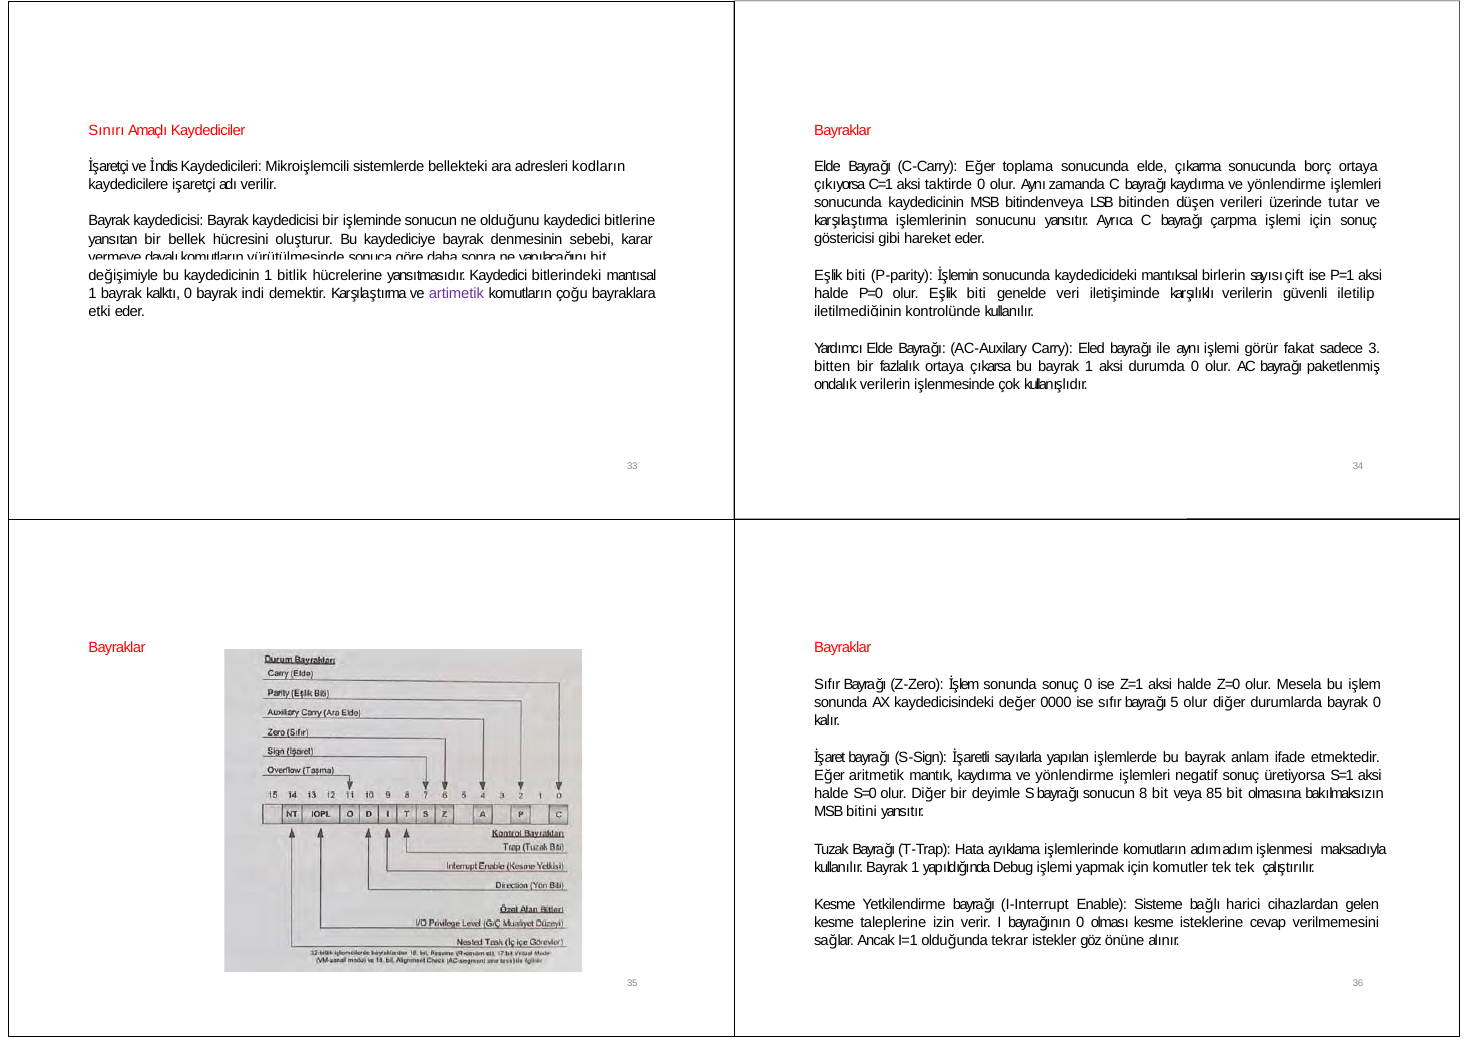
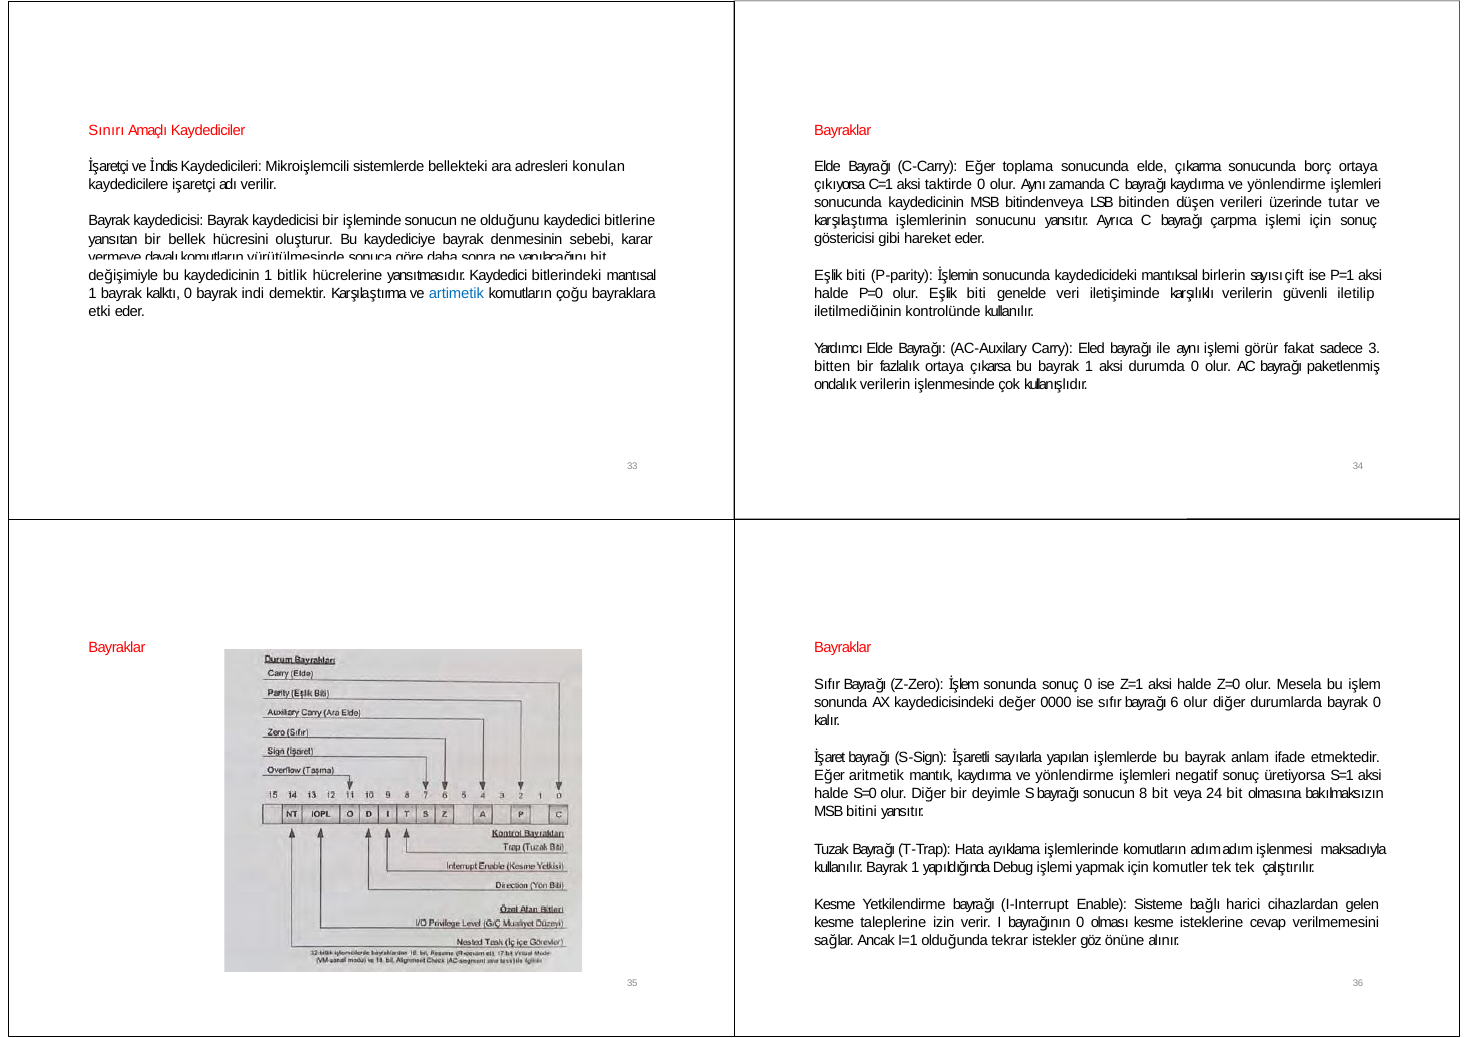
kodların: kodların -> konulan
artimetik colour: purple -> blue
5: 5 -> 6
85: 85 -> 24
